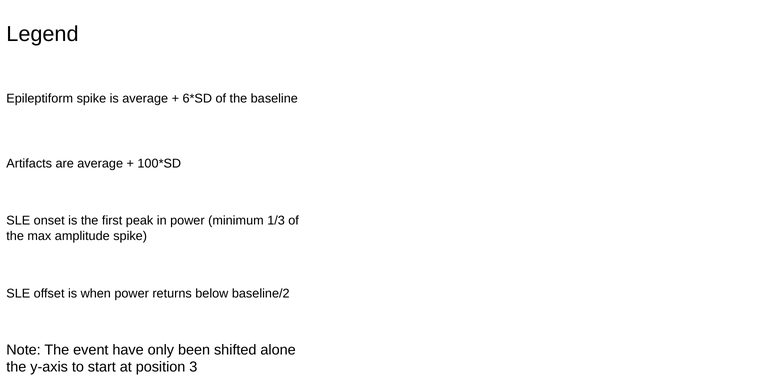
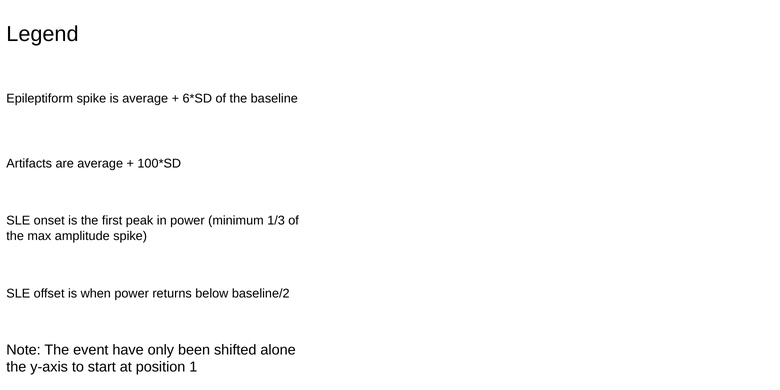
3: 3 -> 1
